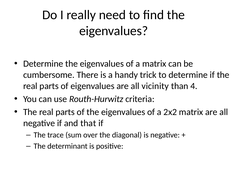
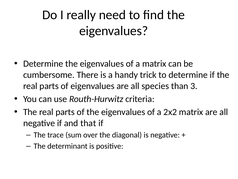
vicinity: vicinity -> species
4: 4 -> 3
